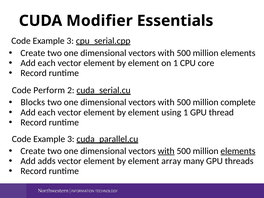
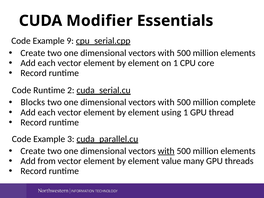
3 at (70, 41): 3 -> 9
Code Perform: Perform -> Runtime
elements at (238, 151) underline: present -> none
adds: adds -> from
array: array -> value
